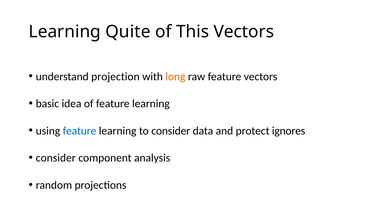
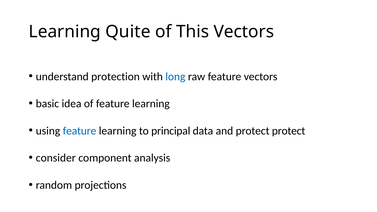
projection: projection -> protection
long colour: orange -> blue
to consider: consider -> principal
protect ignores: ignores -> protect
